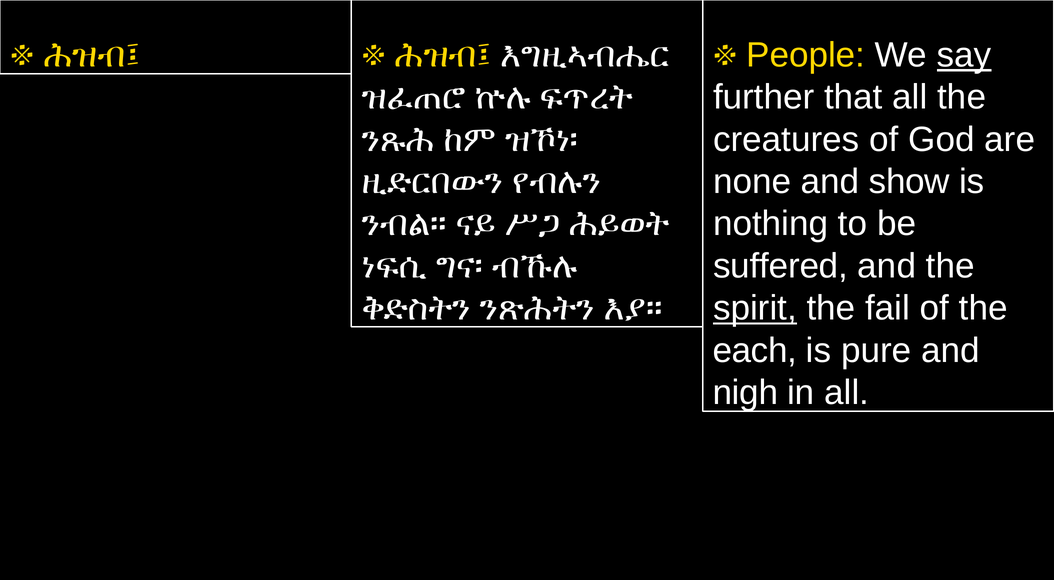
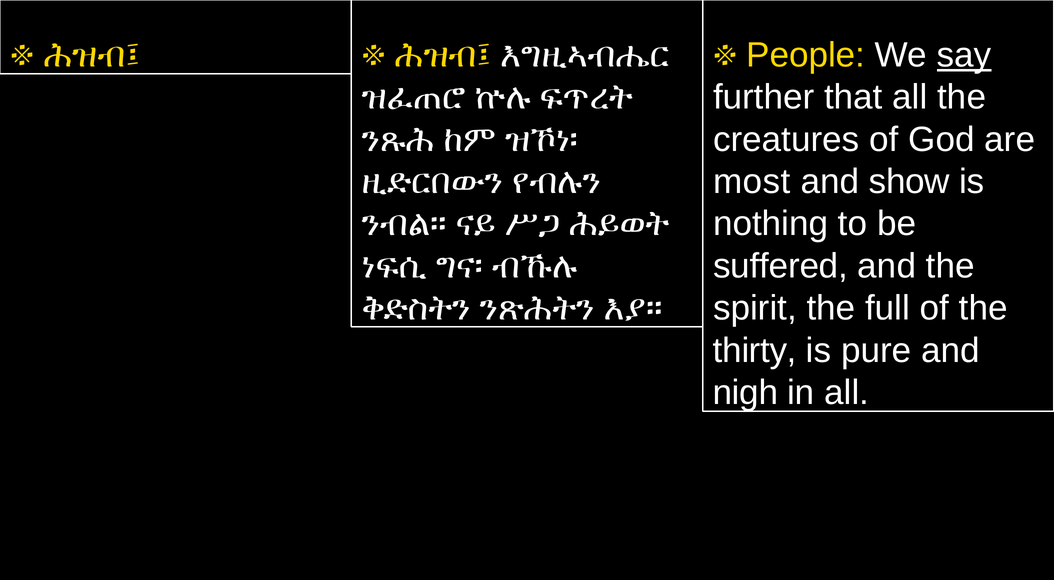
none: none -> most
spirit underline: present -> none
fail: fail -> full
each: each -> thirty
